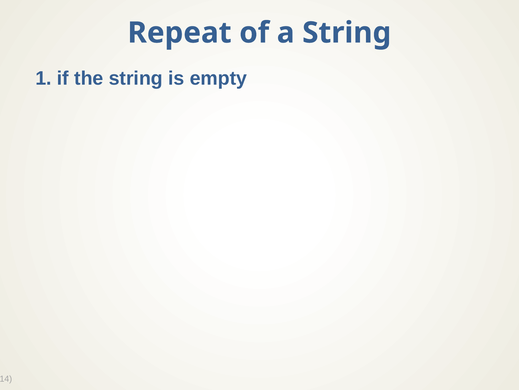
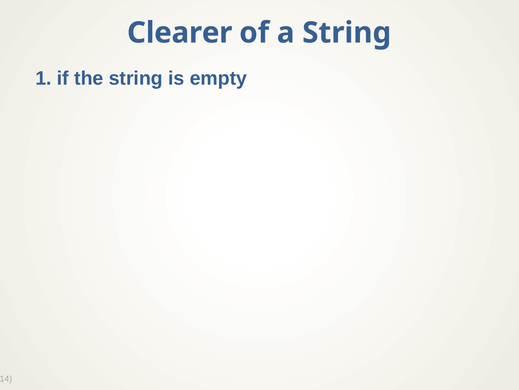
Repeat: Repeat -> Clearer
